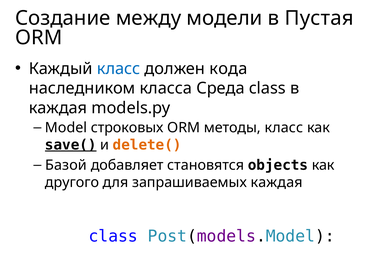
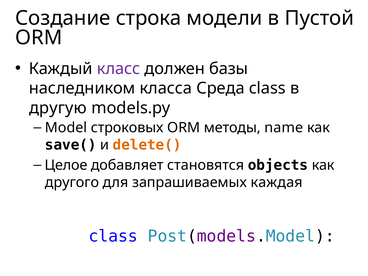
между: между -> строка
Пустая: Пустая -> Пустой
класс at (119, 69) colour: blue -> purple
кода: кода -> базы
каждая at (58, 108): каждая -> другую
методы класс: класс -> name
save( underline: present -> none
Базой: Базой -> Целое
